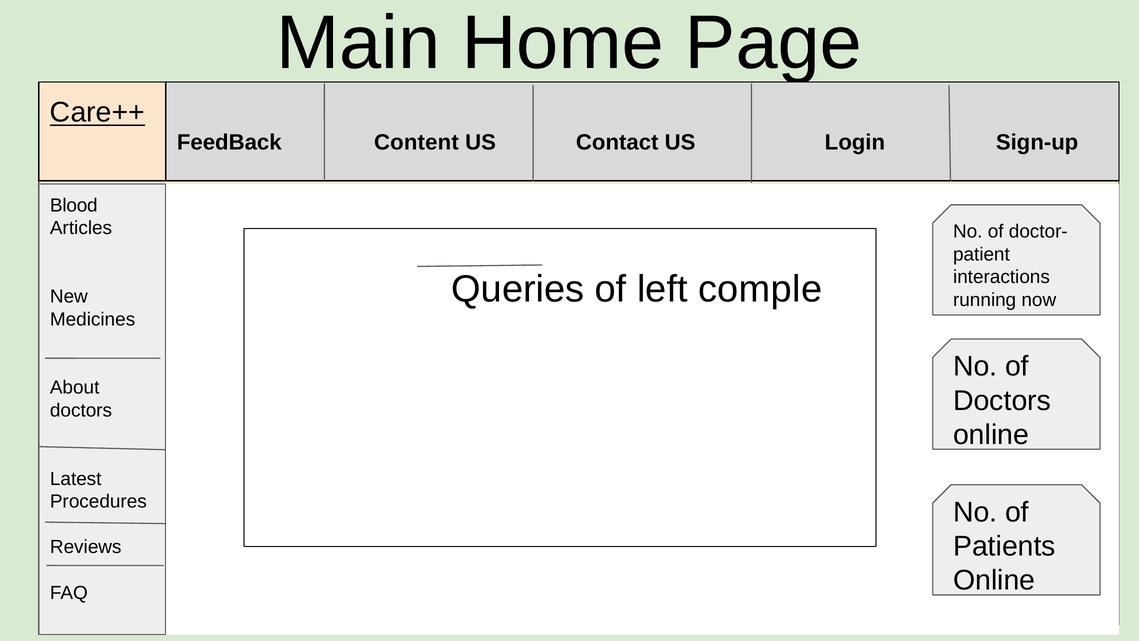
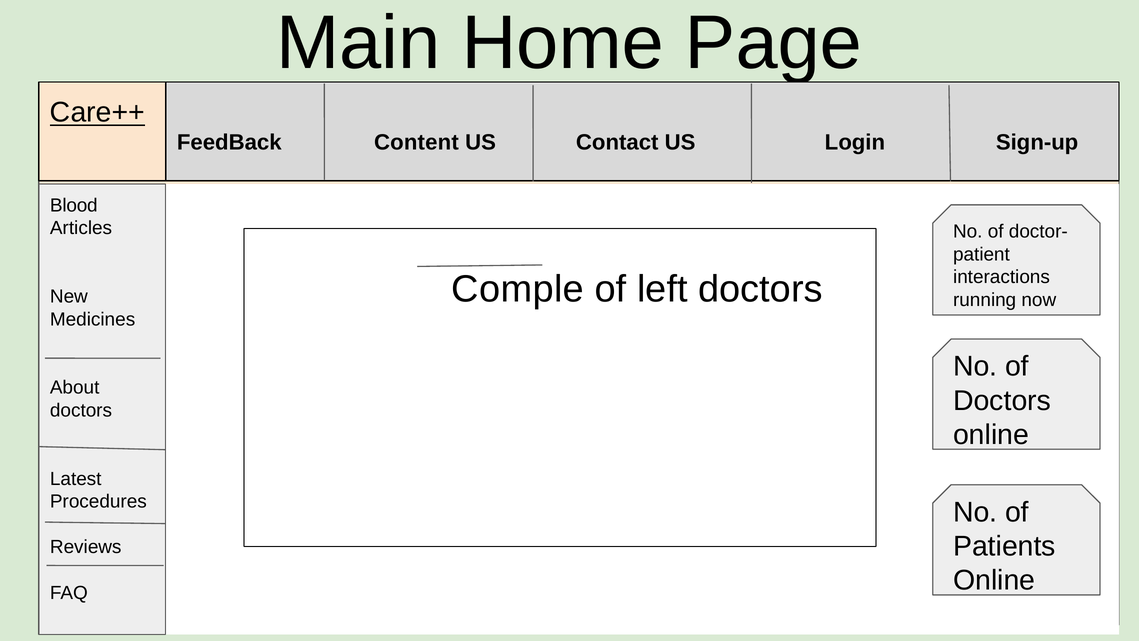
Queries: Queries -> Comple
left comple: comple -> doctors
